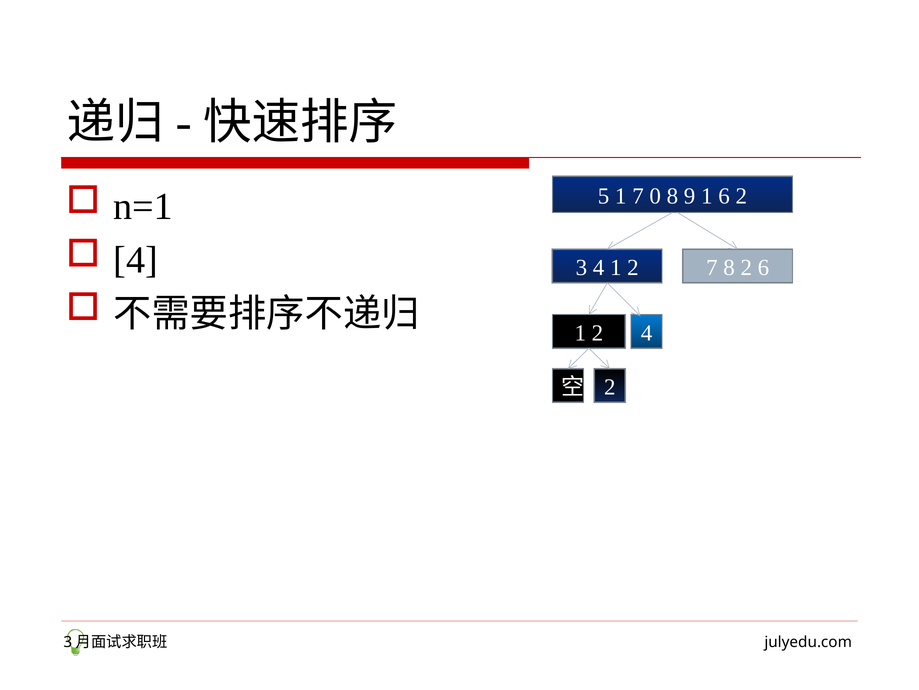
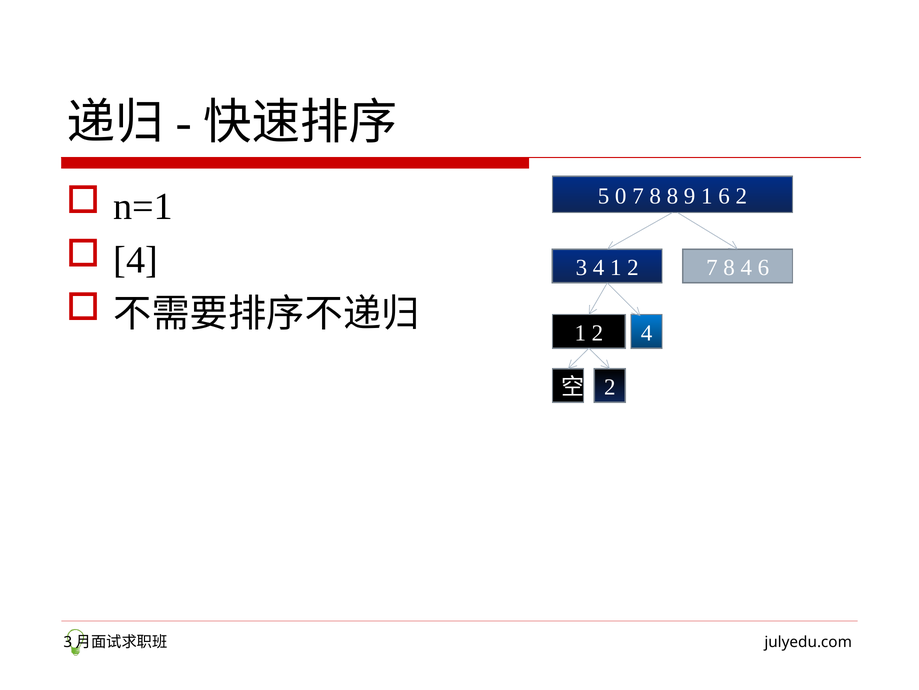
5 1: 1 -> 0
0 at (655, 196): 0 -> 8
8 2: 2 -> 4
